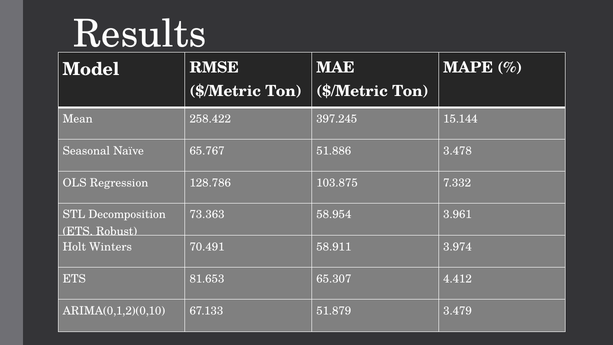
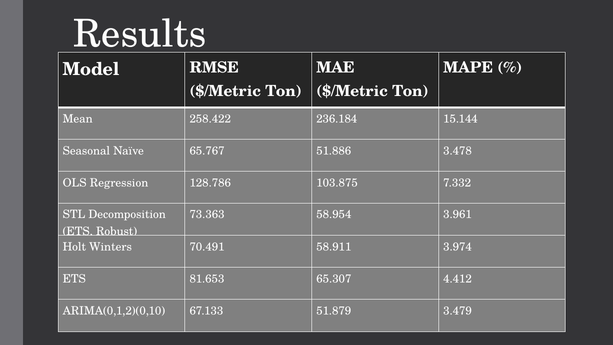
397.245: 397.245 -> 236.184
